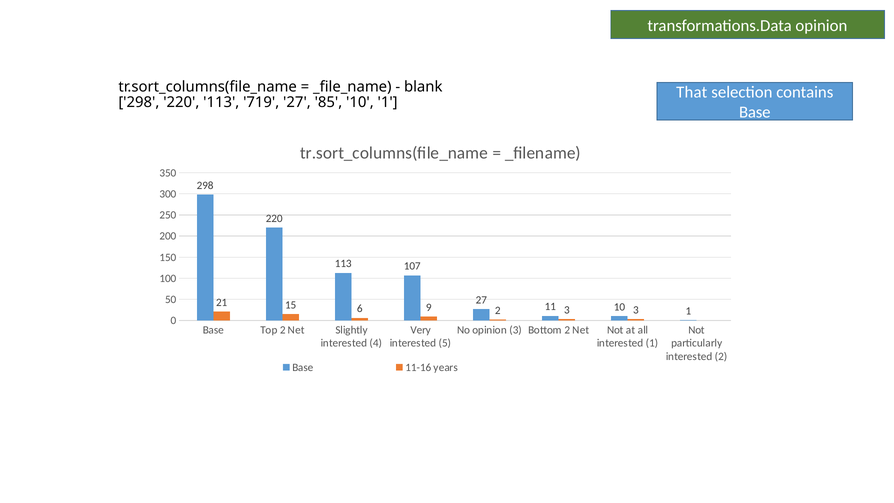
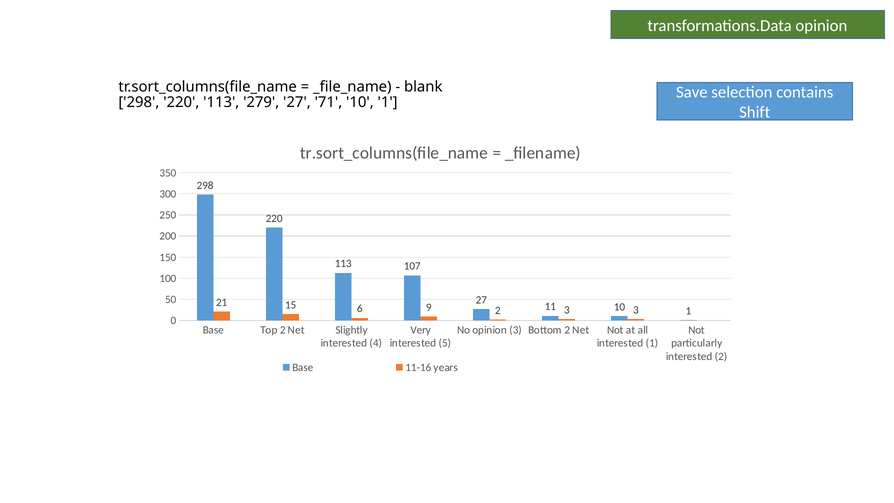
That: That -> Save
719: 719 -> 279
85: 85 -> 71
Base at (755, 112): Base -> Shift
